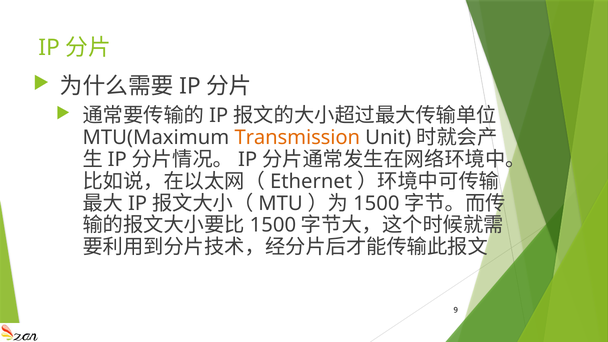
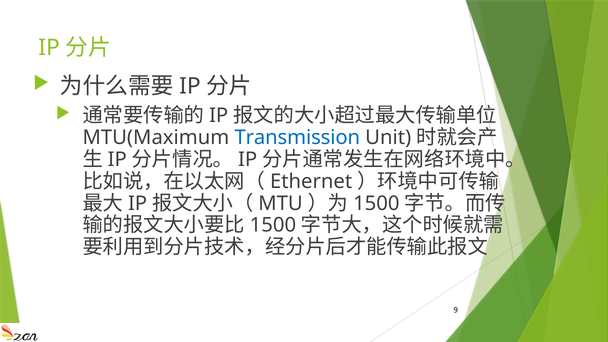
Transmission colour: orange -> blue
